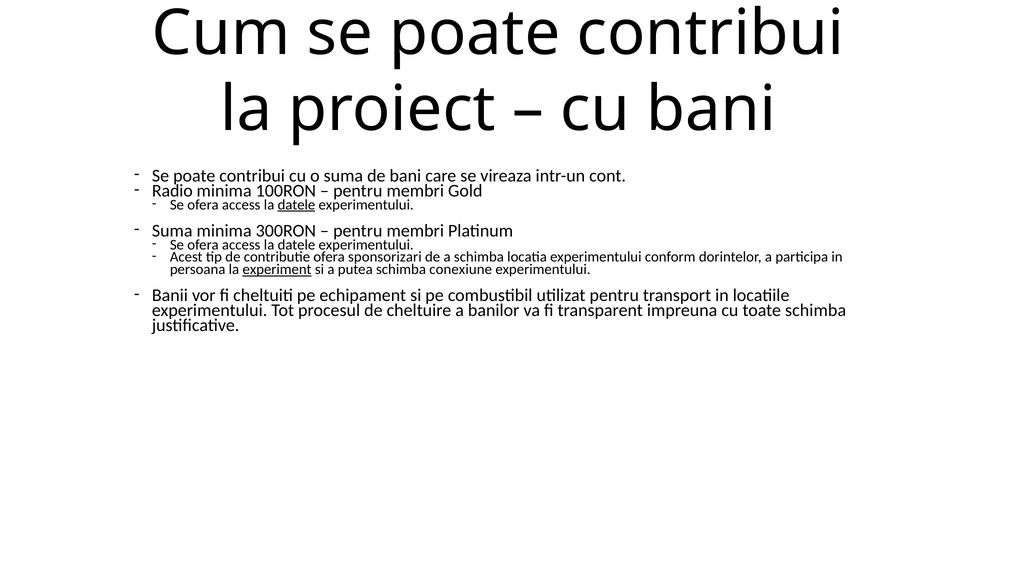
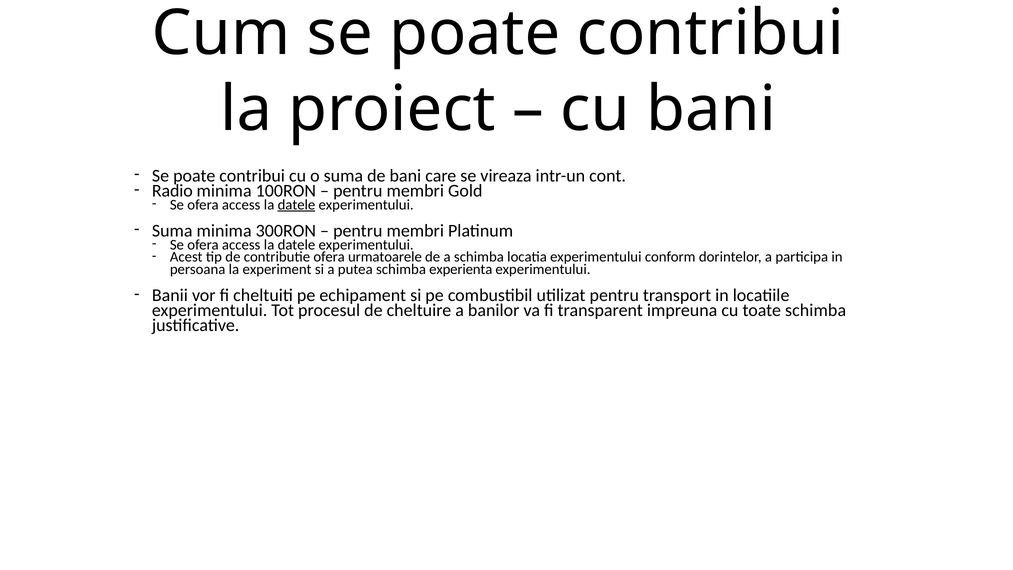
sponsorizari: sponsorizari -> urmatoarele
experiment underline: present -> none
conexiune: conexiune -> experienta
